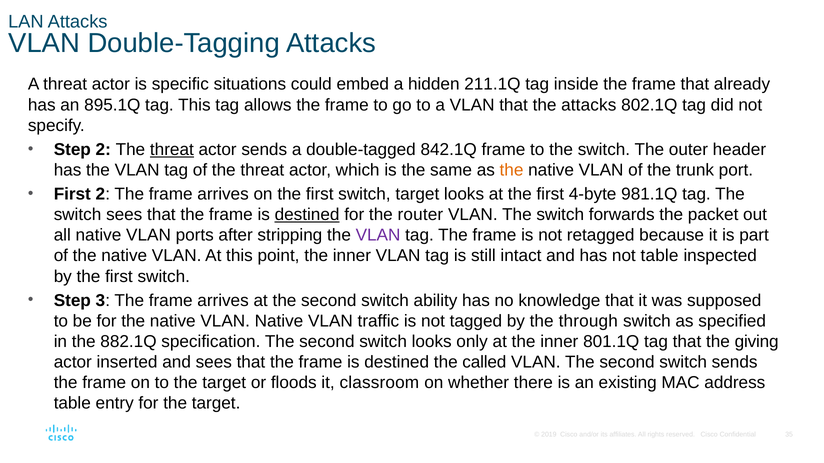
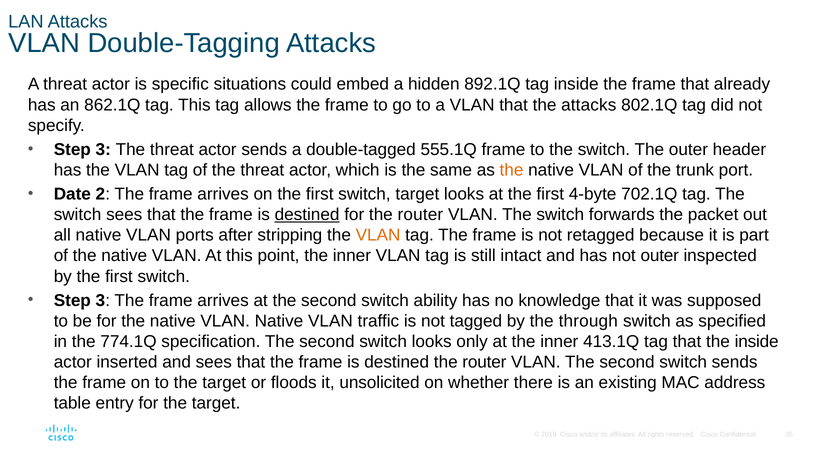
211.1Q: 211.1Q -> 892.1Q
895.1Q: 895.1Q -> 862.1Q
2 at (103, 150): 2 -> 3
threat at (172, 150) underline: present -> none
842.1Q: 842.1Q -> 555.1Q
First at (72, 194): First -> Date
981.1Q: 981.1Q -> 702.1Q
VLAN at (378, 236) colour: purple -> orange
not table: table -> outer
882.1Q: 882.1Q -> 774.1Q
801.1Q: 801.1Q -> 413.1Q
the giving: giving -> inside
destined the called: called -> router
classroom: classroom -> unsolicited
